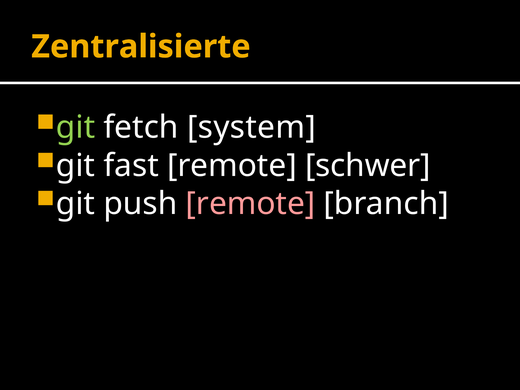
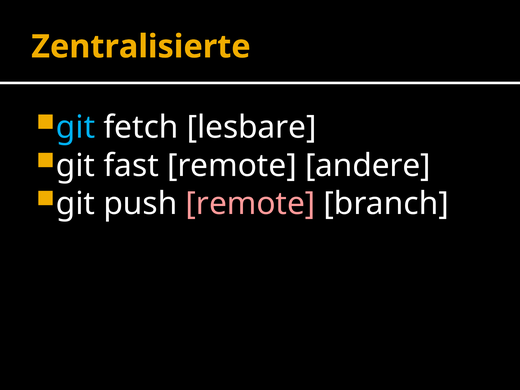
git at (76, 127) colour: light green -> light blue
system: system -> lesbare
schwer: schwer -> andere
